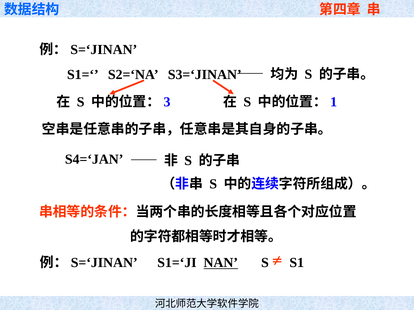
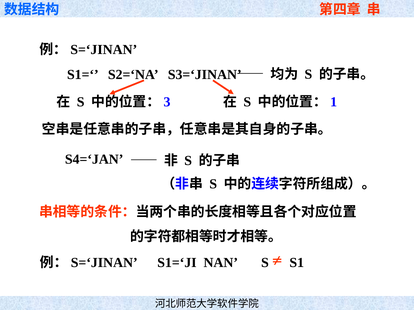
NAN underline: present -> none
